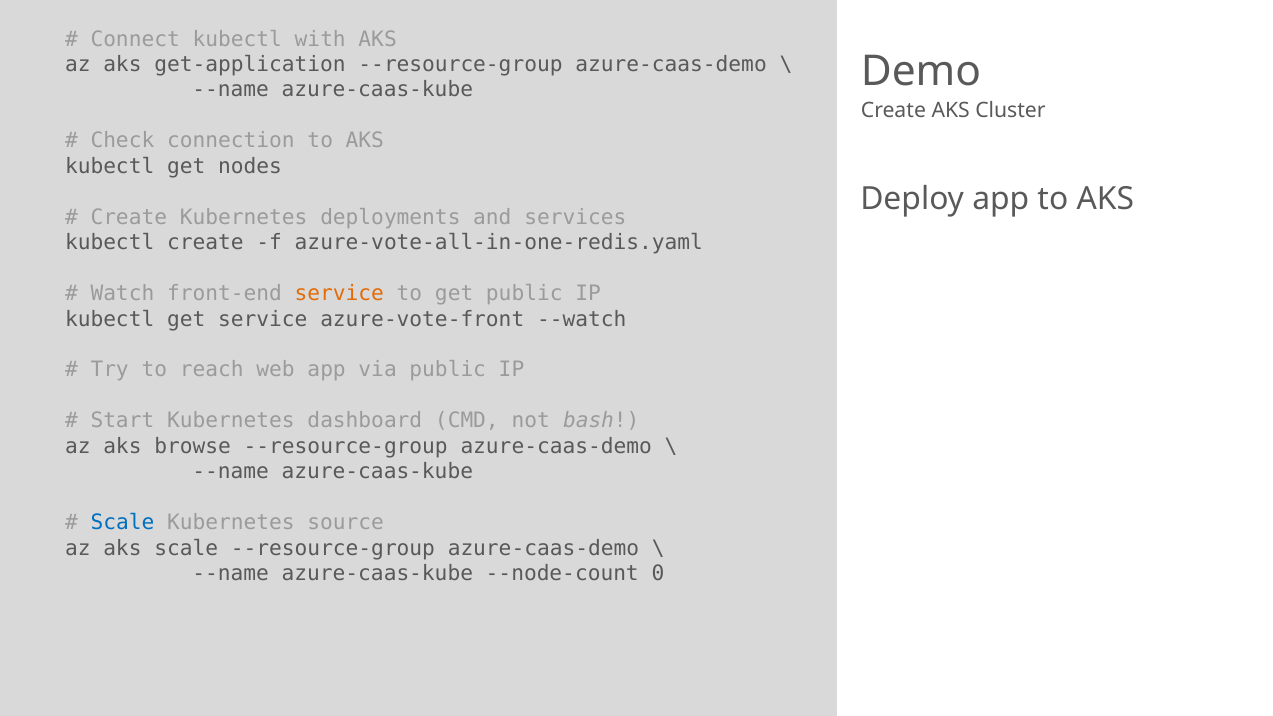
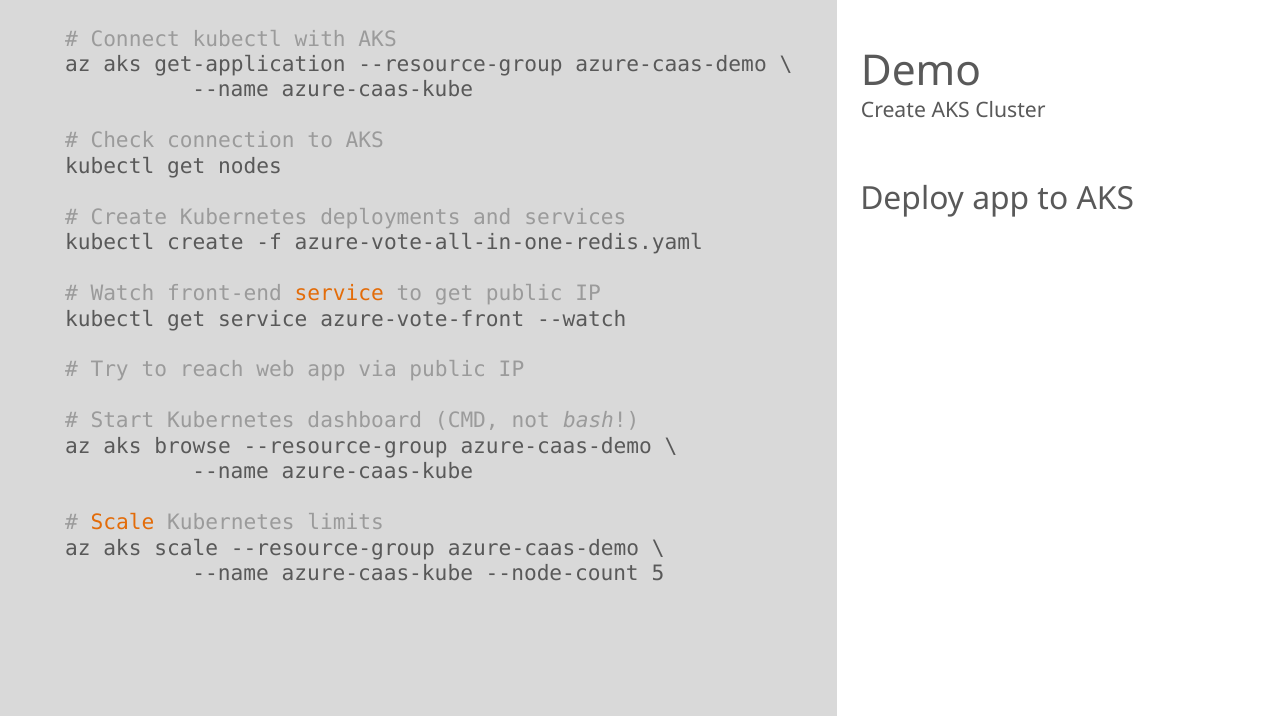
Scale at (122, 523) colour: blue -> orange
source: source -> limits
0: 0 -> 5
